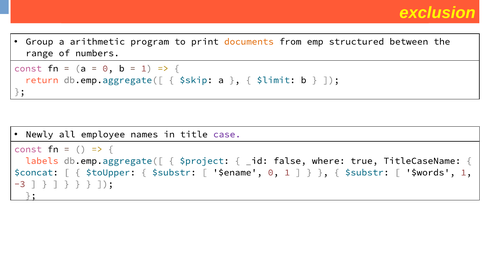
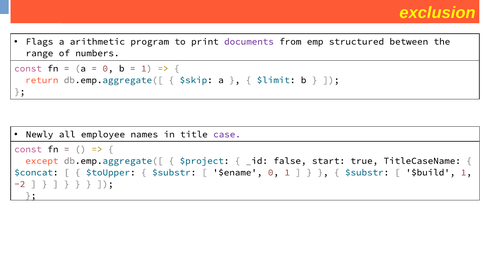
Group: Group -> Flags
documents colour: orange -> purple
labels: labels -> except
where: where -> start
$words: $words -> $build
-3: -3 -> -2
